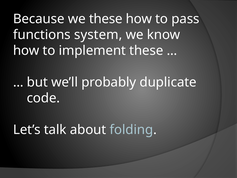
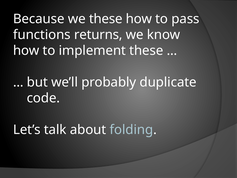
system: system -> returns
